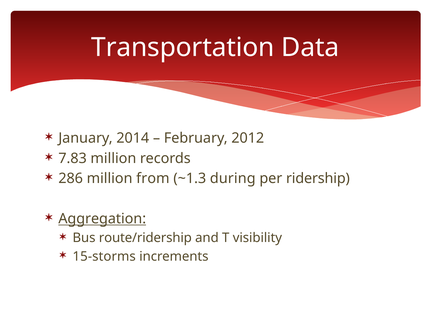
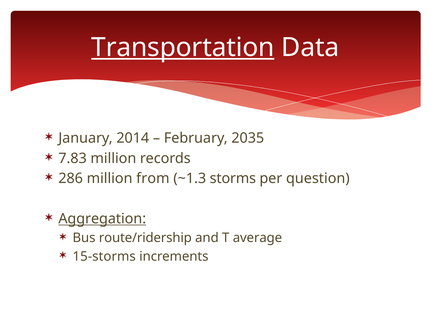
Transportation underline: none -> present
2012: 2012 -> 2035
during: during -> storms
ridership: ridership -> question
visibility: visibility -> average
